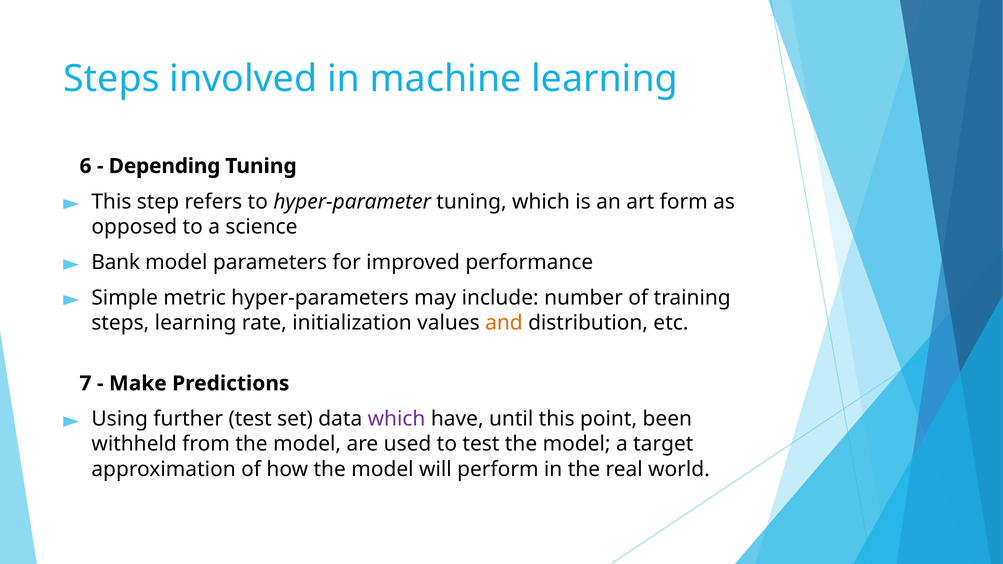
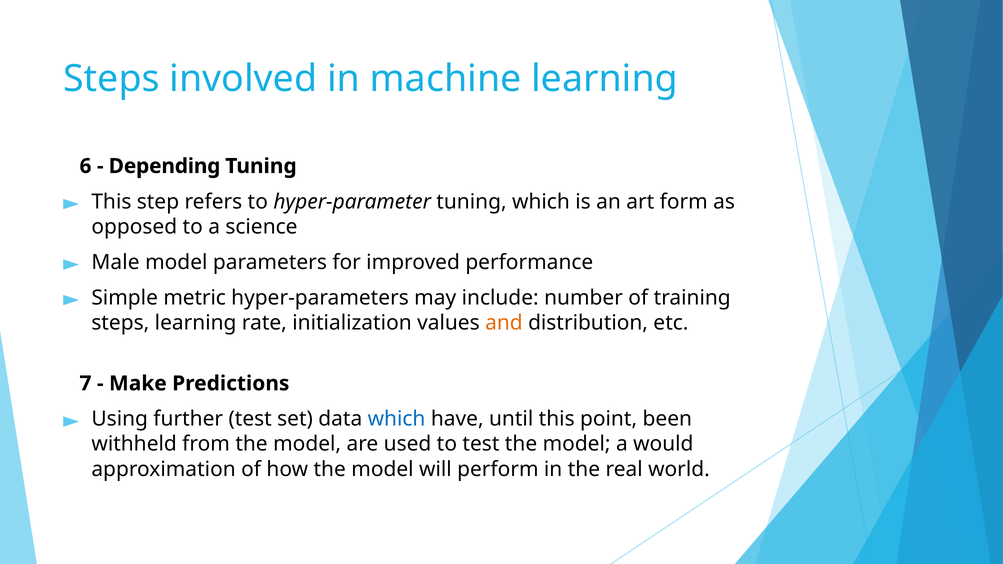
Bank: Bank -> Male
which at (397, 419) colour: purple -> blue
target: target -> would
